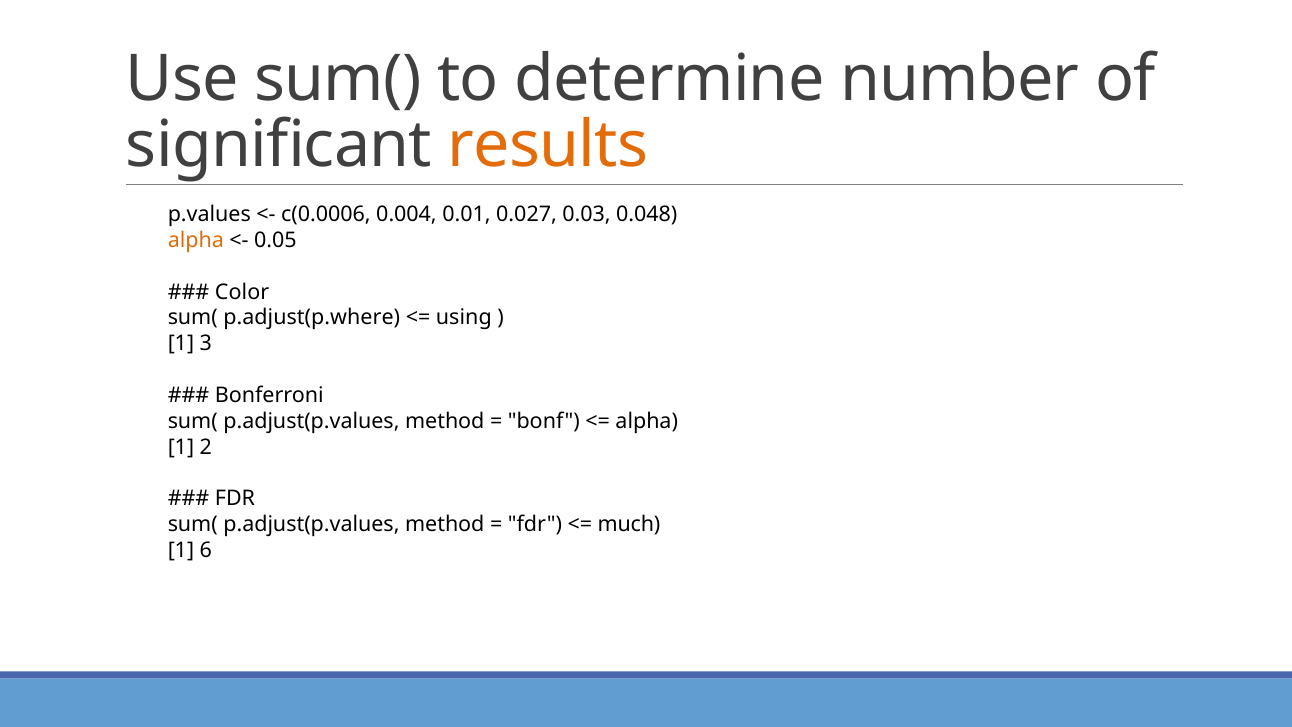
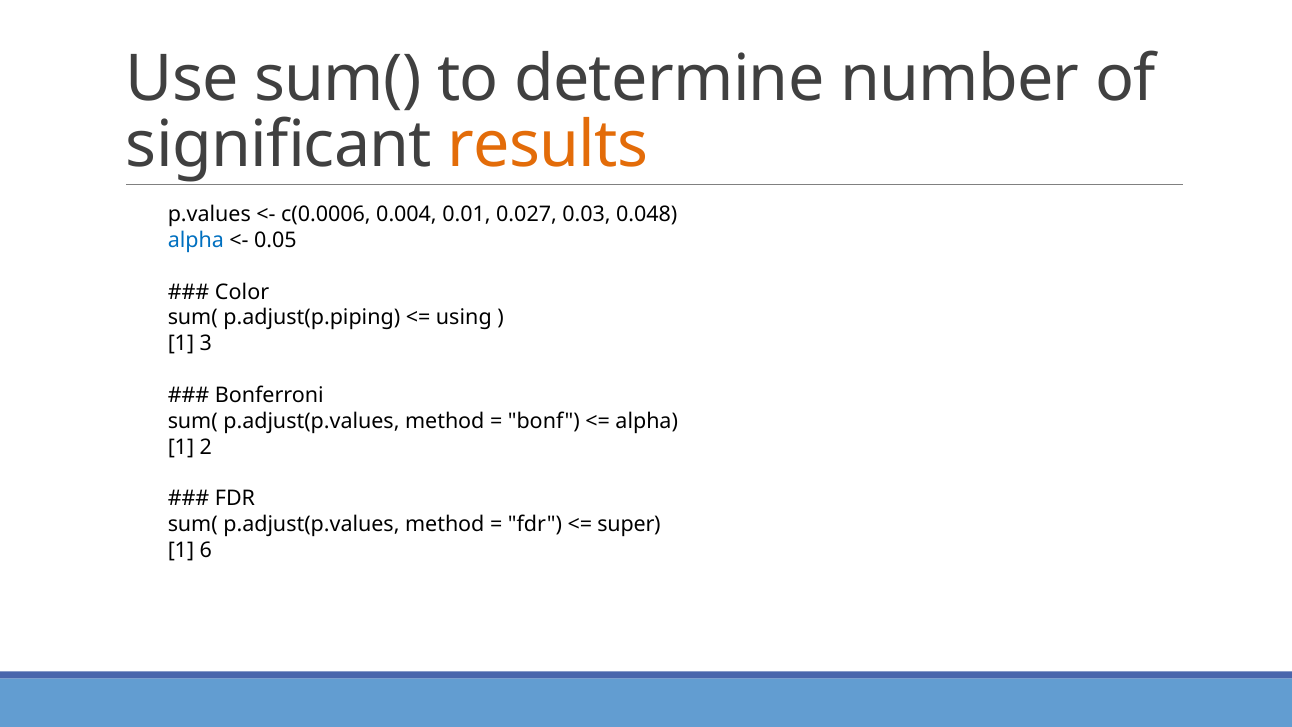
alpha at (196, 240) colour: orange -> blue
p.adjust(p.where: p.adjust(p.where -> p.adjust(p.piping
much: much -> super
